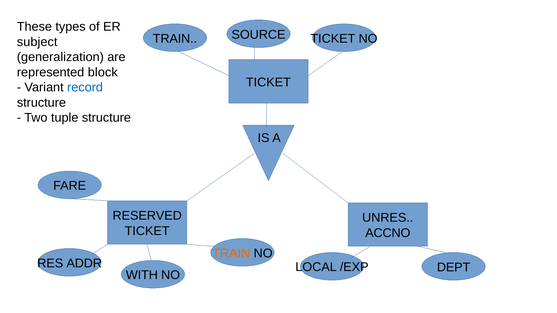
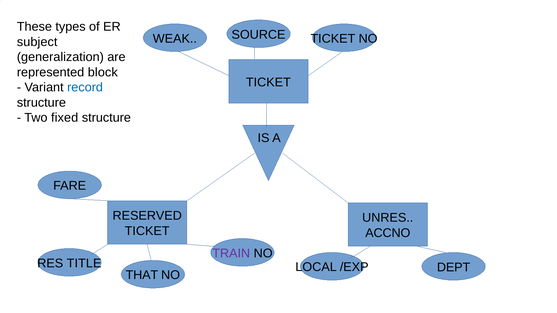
TRAIN at (175, 39): TRAIN -> WEAK
tuple: tuple -> fixed
TRAIN at (231, 253) colour: orange -> purple
ADDR: ADDR -> TITLE
WITH: WITH -> THAT
